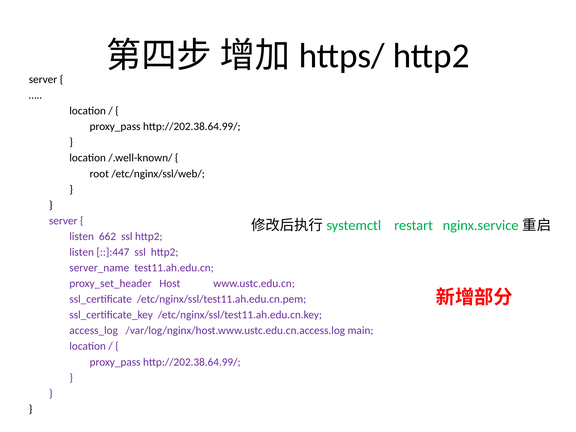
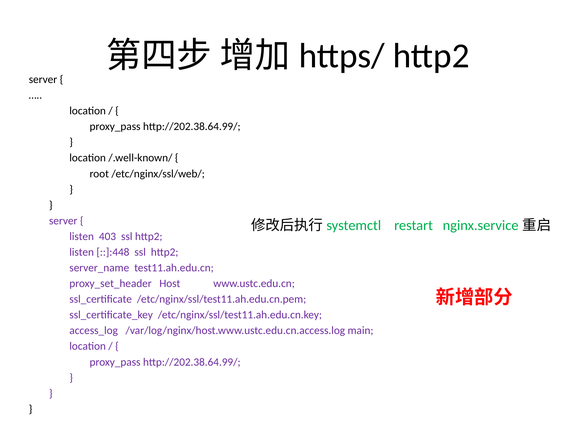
662: 662 -> 403
::]:447: ::]:447 -> ::]:448
